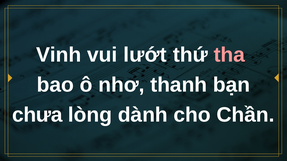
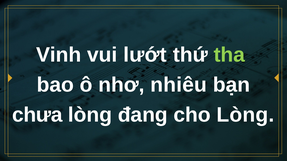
tha colour: pink -> light green
thanh: thanh -> nhiêu
dành: dành -> đang
cho Chần: Chần -> Lòng
